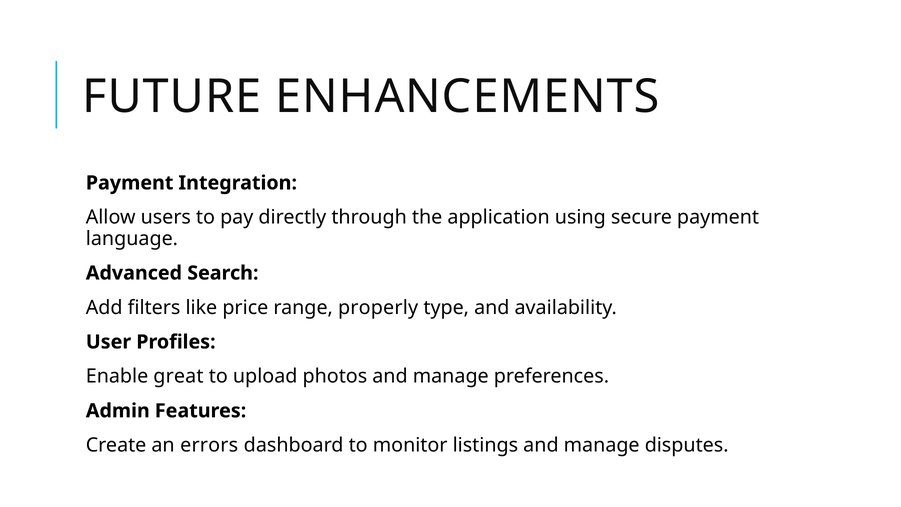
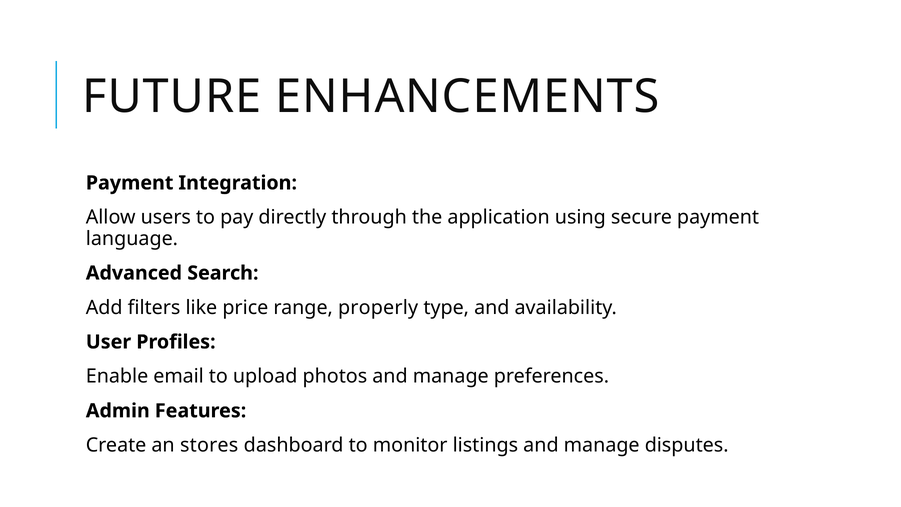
great: great -> email
errors: errors -> stores
